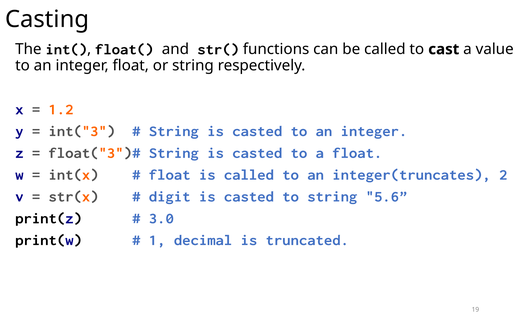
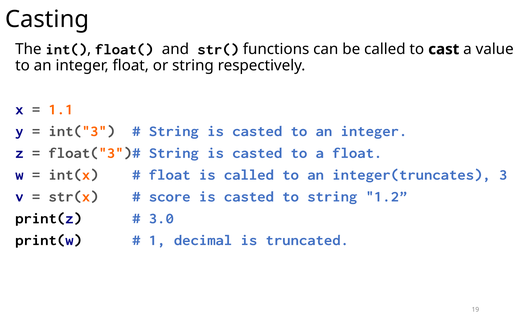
1.2: 1.2 -> 1.1
2: 2 -> 3
digit: digit -> score
5.6: 5.6 -> 1.2
